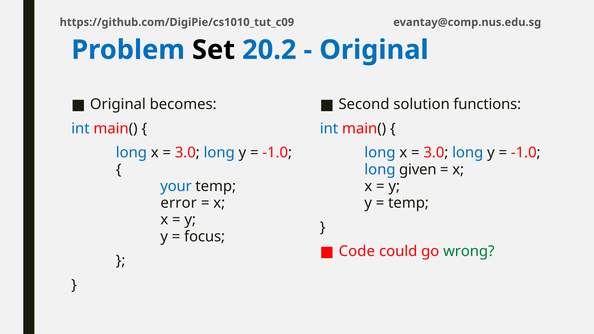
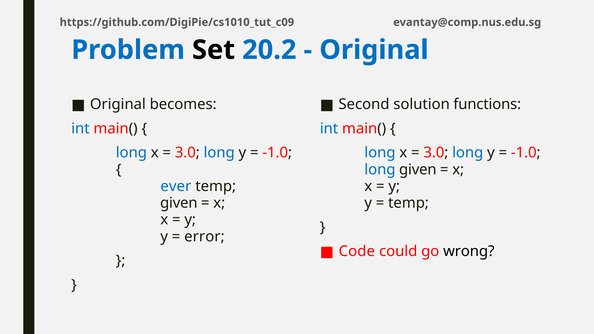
your: your -> ever
error at (179, 203): error -> given
focus: focus -> error
wrong colour: green -> black
